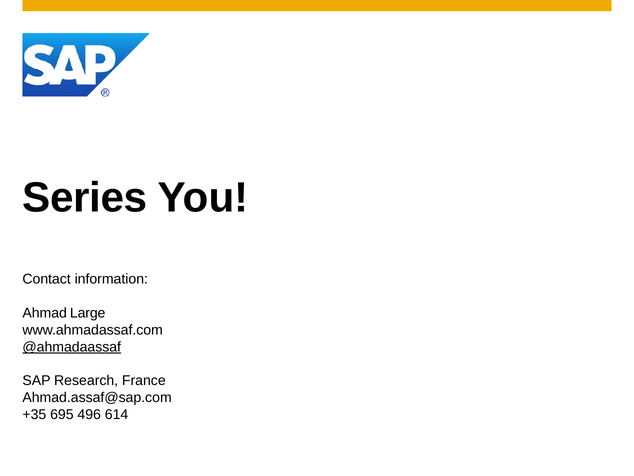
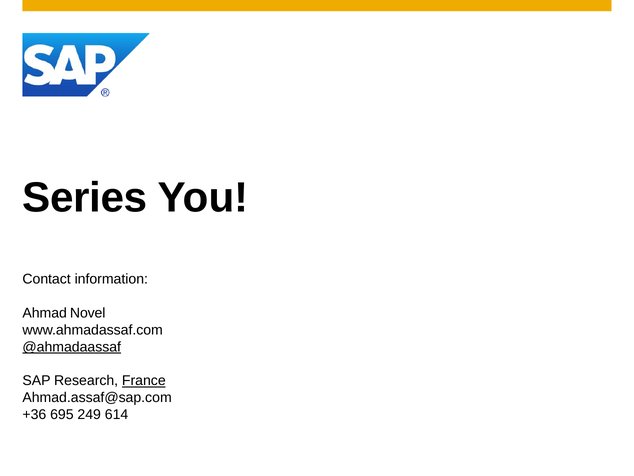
Large: Large -> Novel
France underline: none -> present
+35: +35 -> +36
496: 496 -> 249
